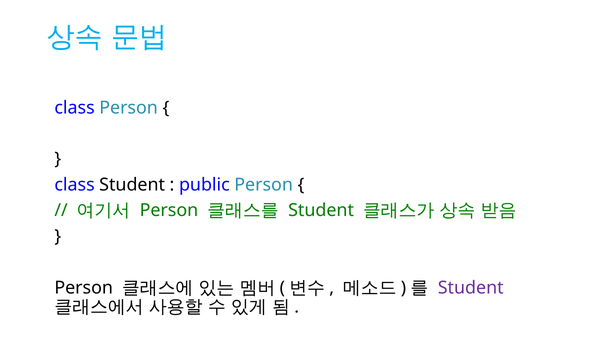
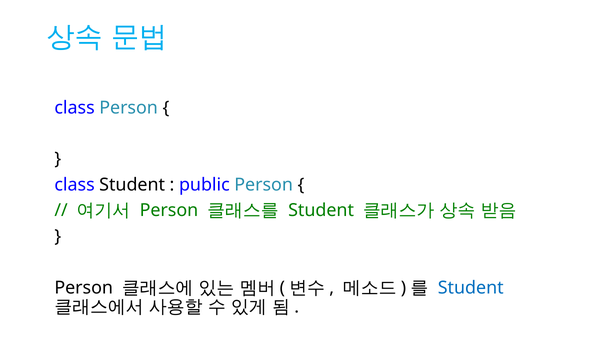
Student at (471, 288) colour: purple -> blue
